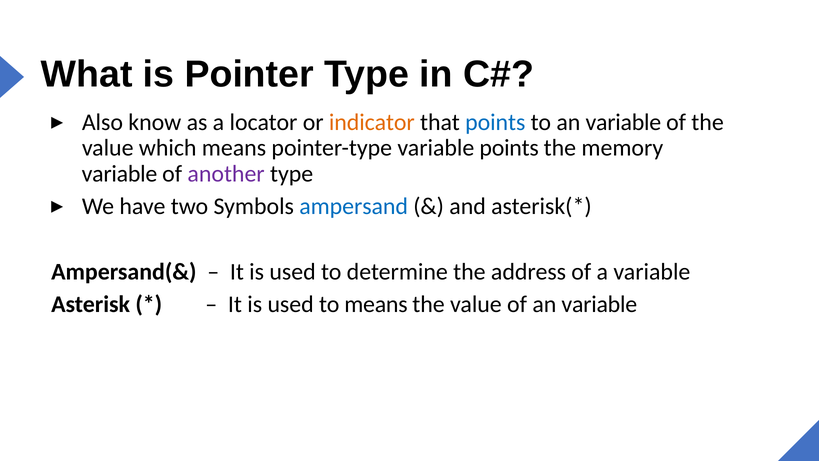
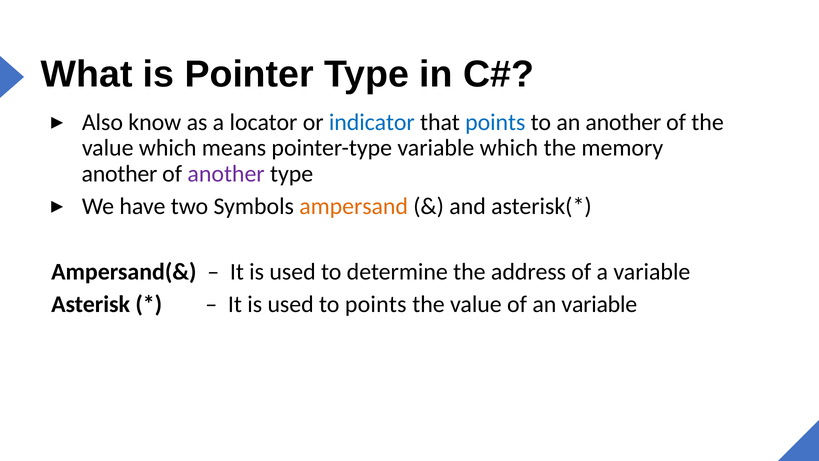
indicator colour: orange -> blue
to an variable: variable -> another
variable points: points -> which
variable at (119, 174): variable -> another
ampersand colour: blue -> orange
to means: means -> points
